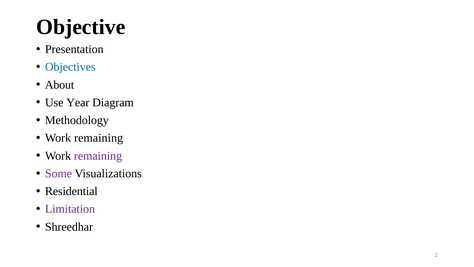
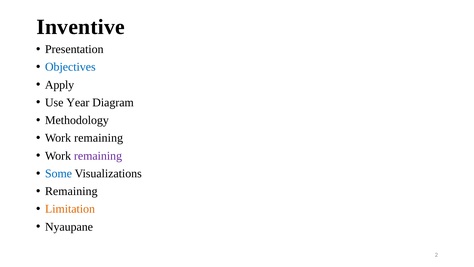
Objective: Objective -> Inventive
About: About -> Apply
Some colour: purple -> blue
Residential at (71, 191): Residential -> Remaining
Limitation colour: purple -> orange
Shreedhar: Shreedhar -> Nyaupane
